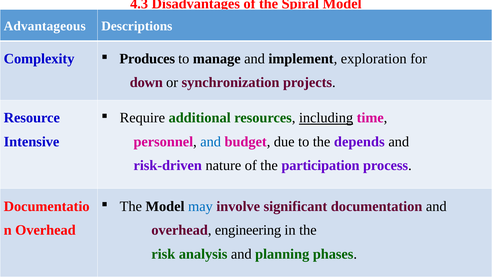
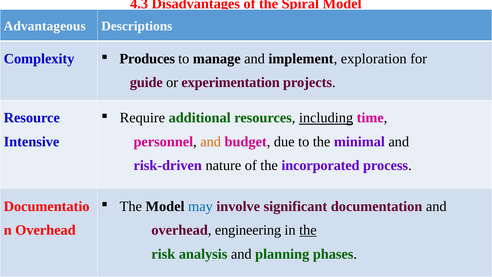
down: down -> guide
synchronization: synchronization -> experimentation
and at (211, 142) colour: blue -> orange
depends: depends -> minimal
participation: participation -> incorporated
the at (308, 230) underline: none -> present
